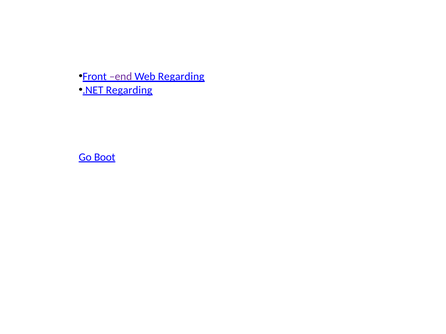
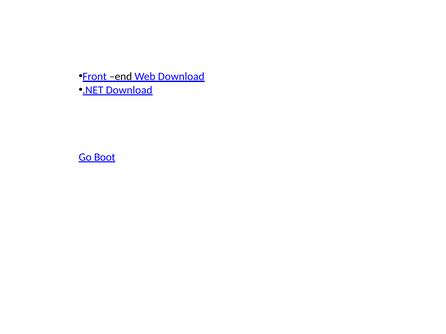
end colour: purple -> black
Web Regarding: Regarding -> Download
Regarding at (129, 90): Regarding -> Download
